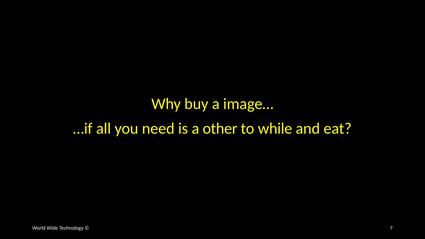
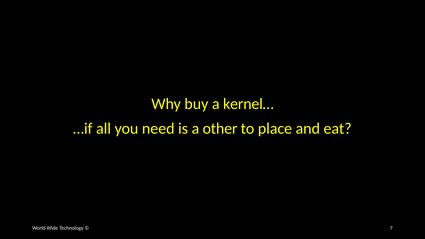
image…: image… -> kernel…
while: while -> place
